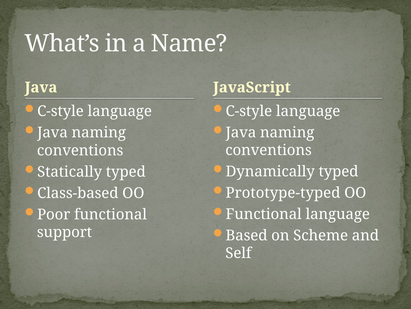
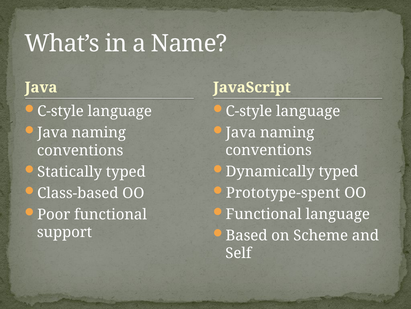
Prototype-typed: Prototype-typed -> Prototype-spent
